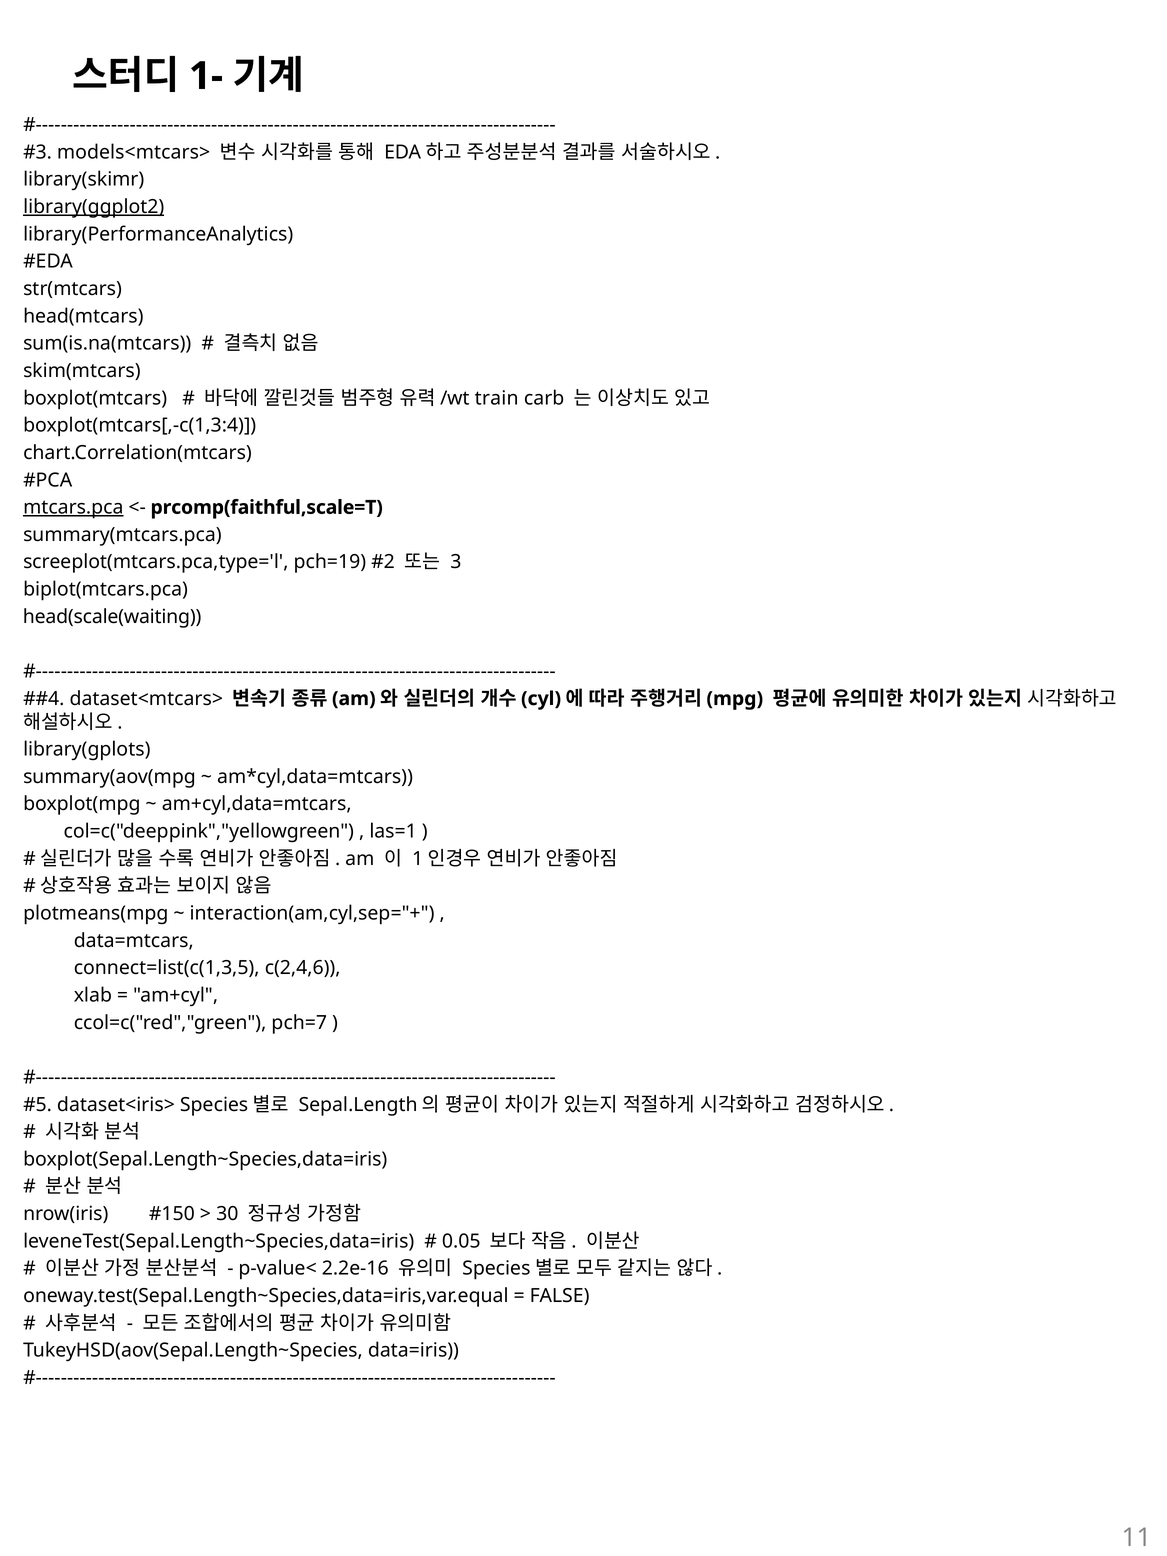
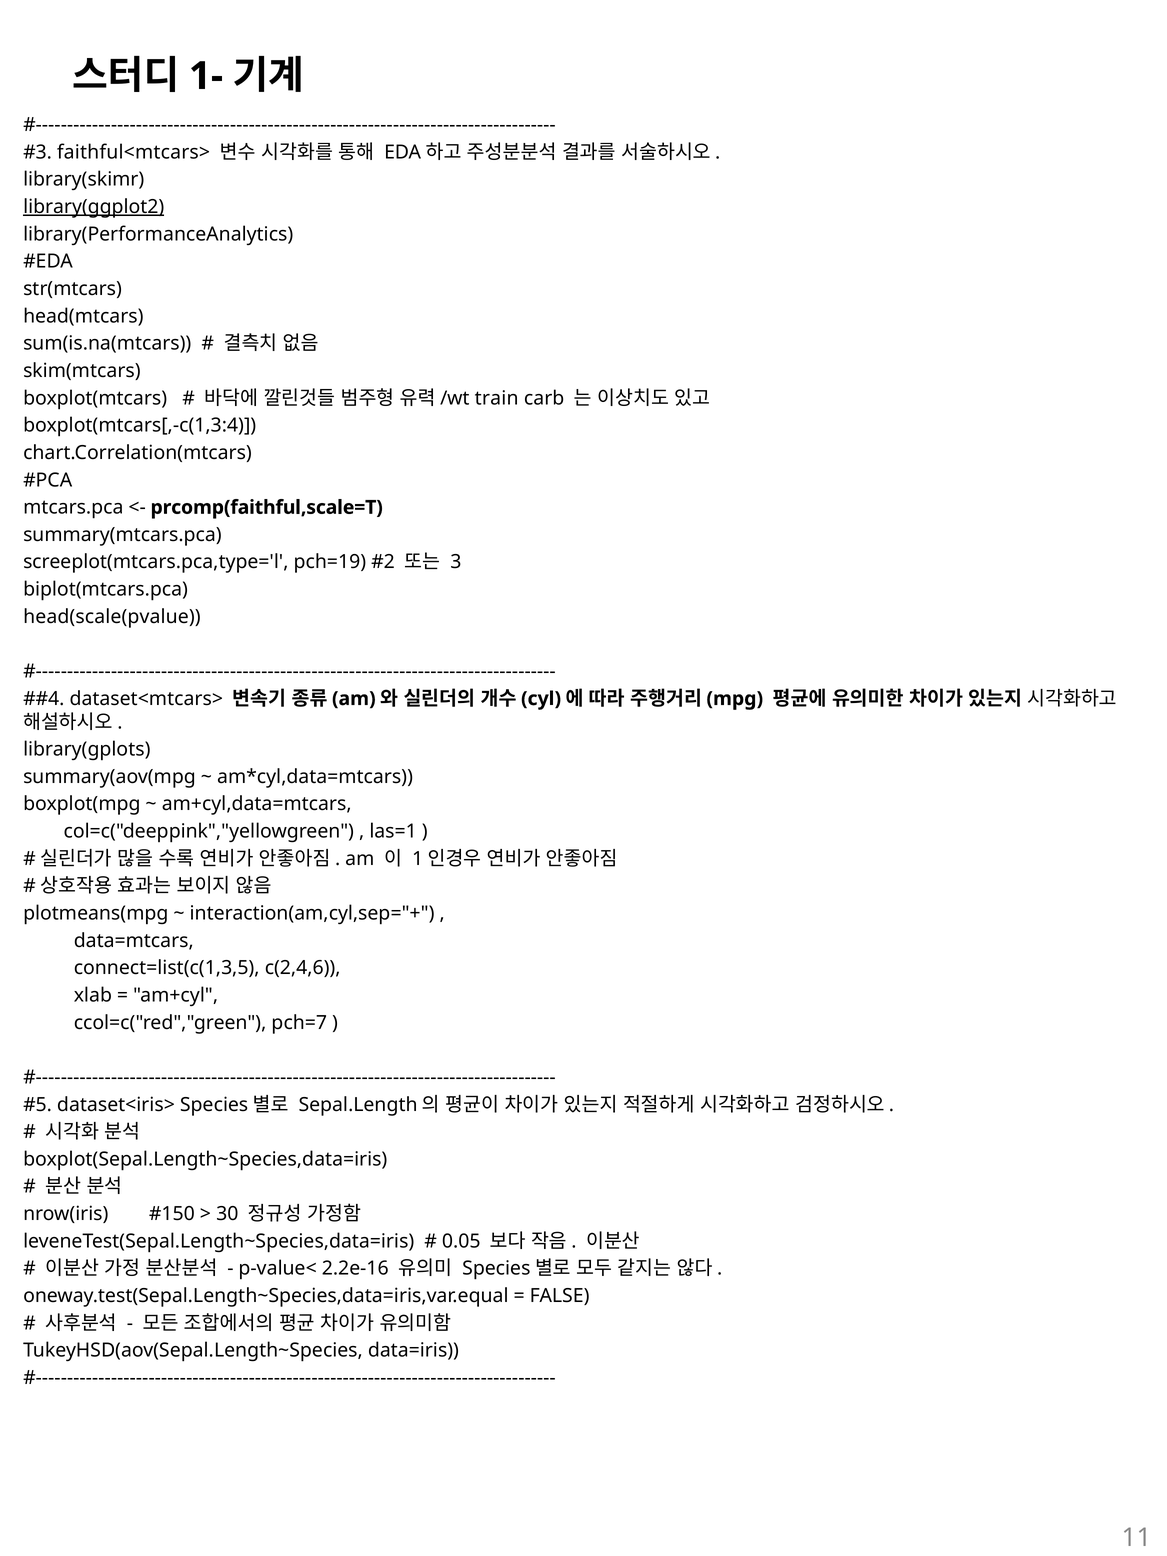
models<mtcars>: models<mtcars> -> faithful<mtcars>
mtcars.pca underline: present -> none
head(scale(waiting: head(scale(waiting -> head(scale(pvalue
